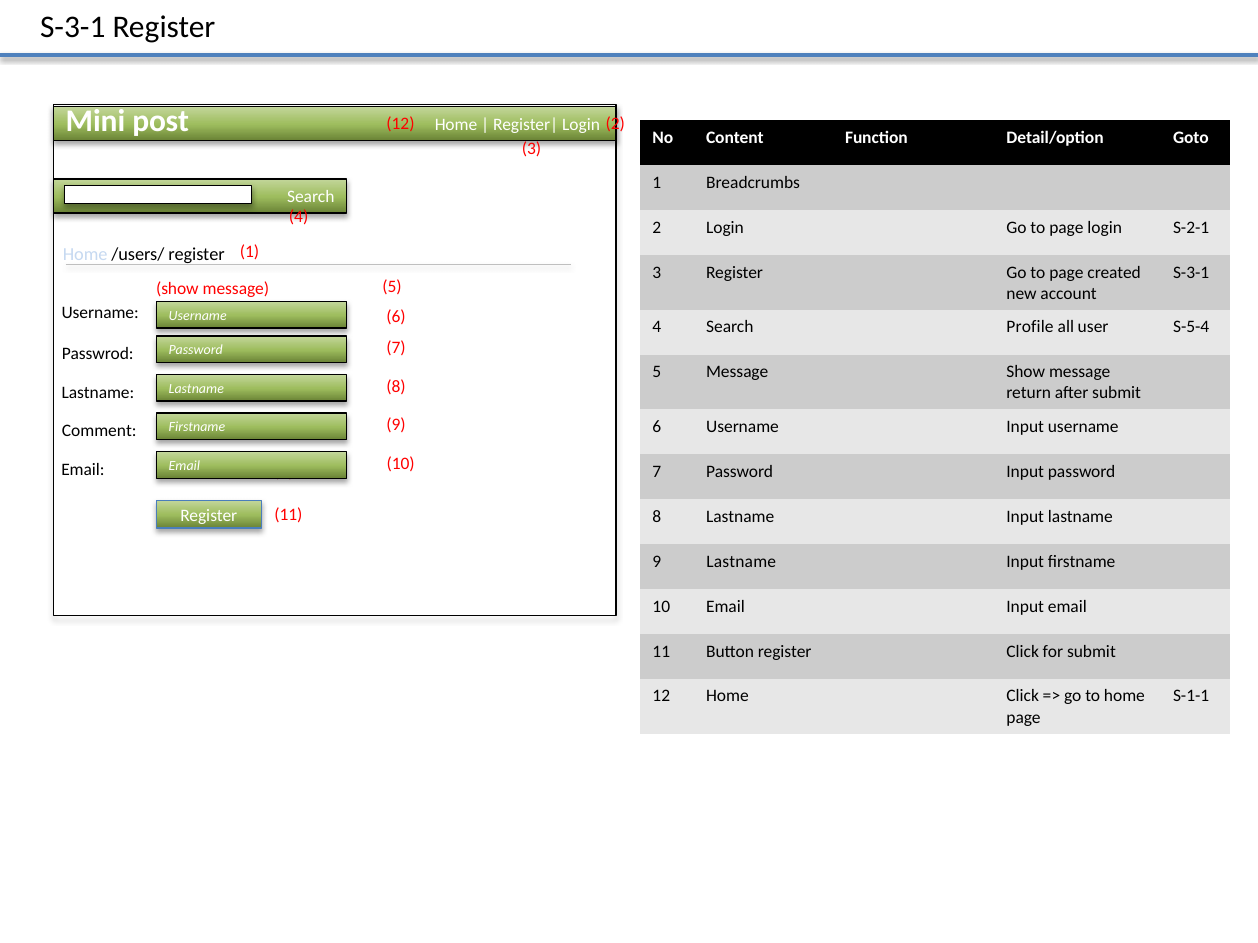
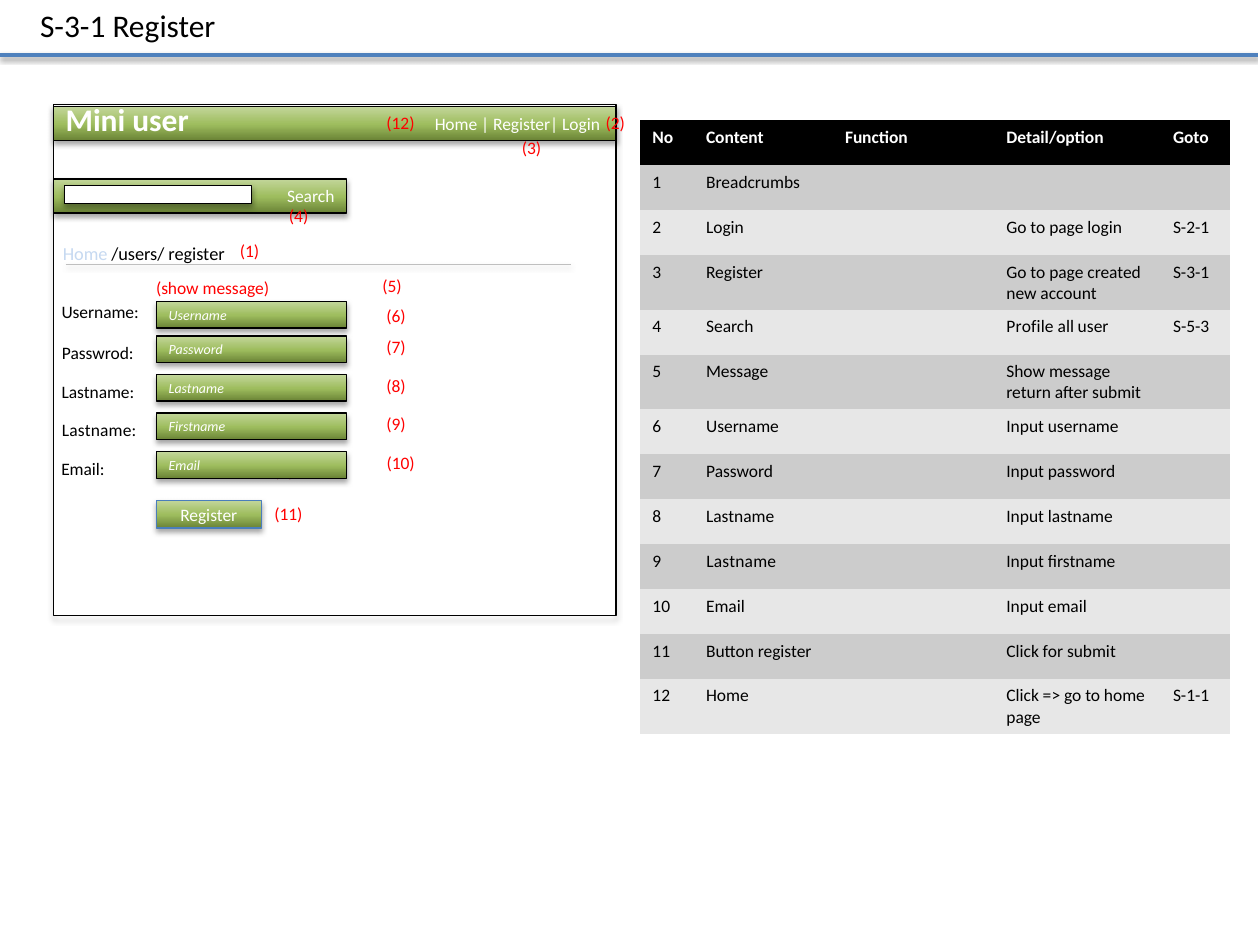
Mini post: post -> user
S-5-4: S-5-4 -> S-5-3
Comment at (99, 431): Comment -> Lastname
